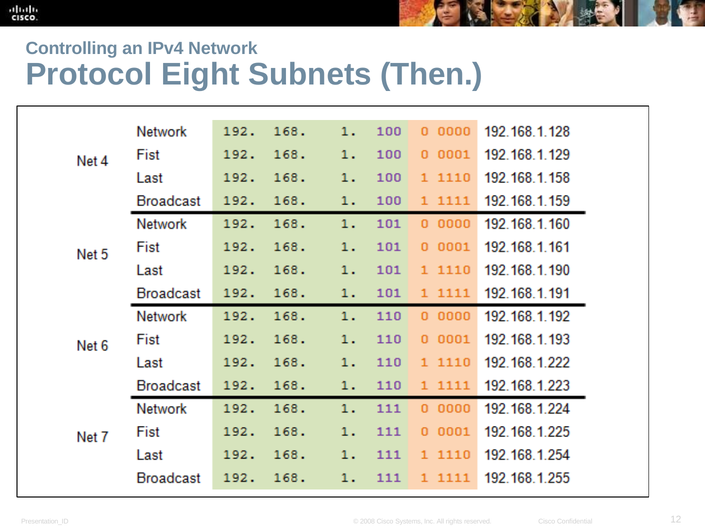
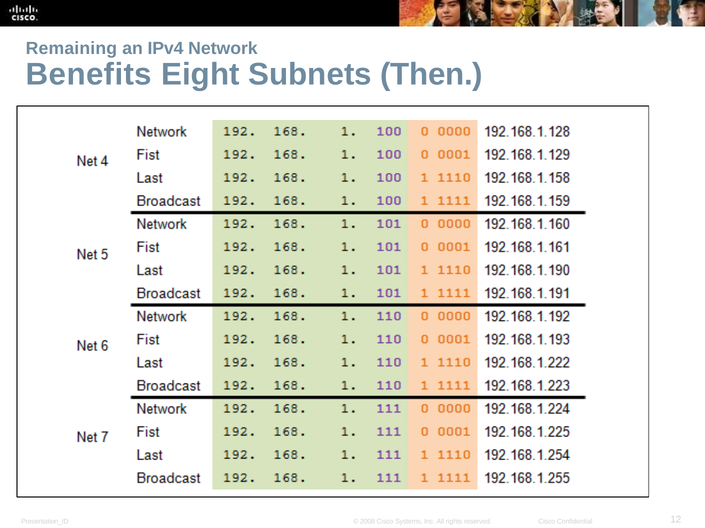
Controlling: Controlling -> Remaining
Protocol: Protocol -> Benefits
